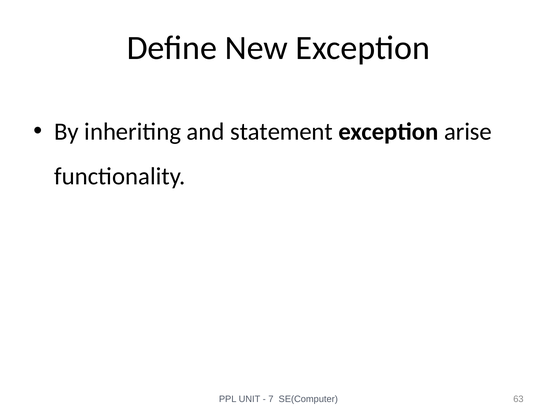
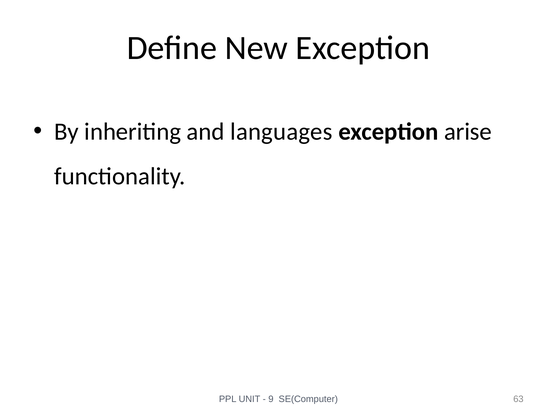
statement: statement -> languages
7: 7 -> 9
